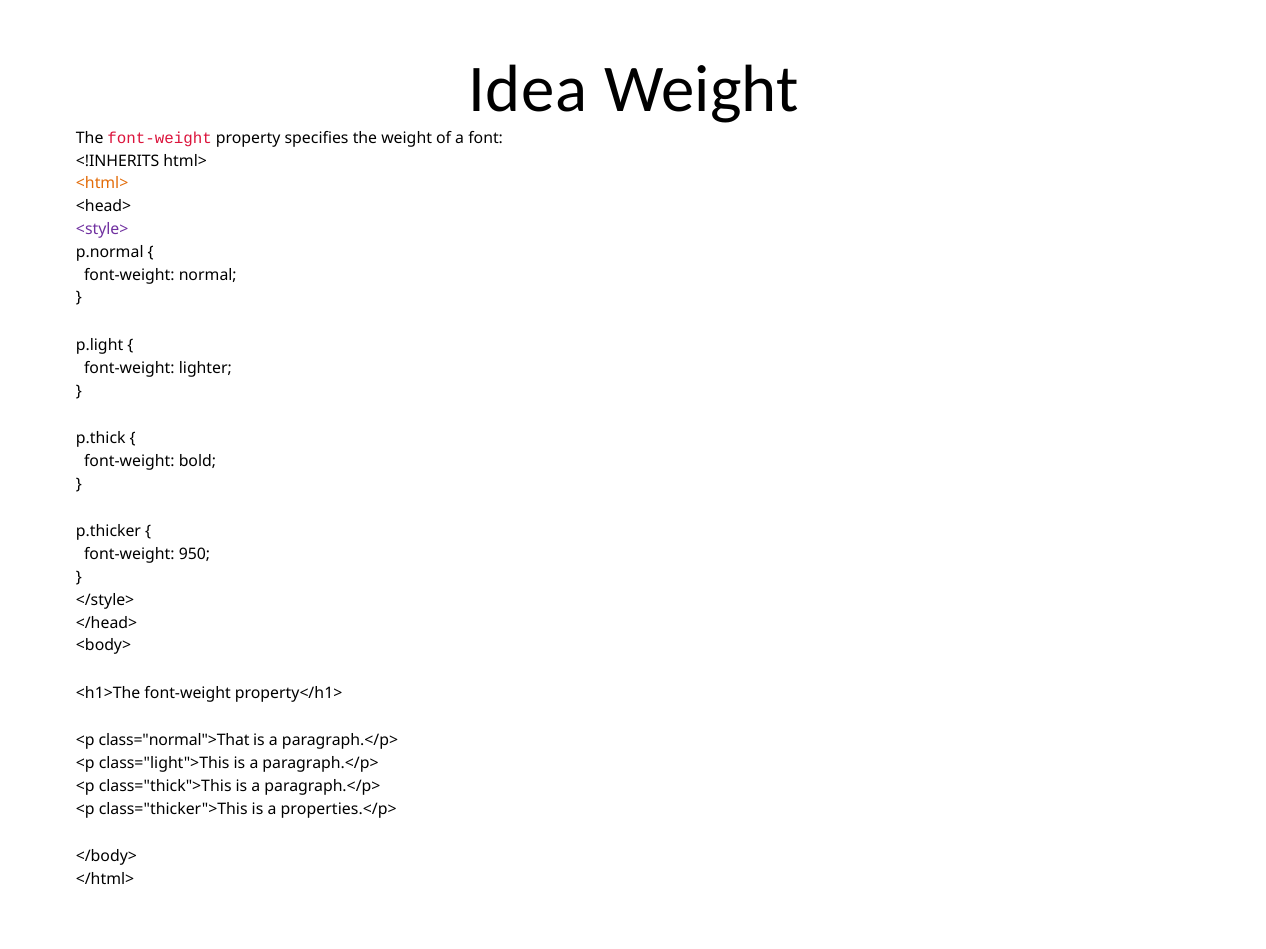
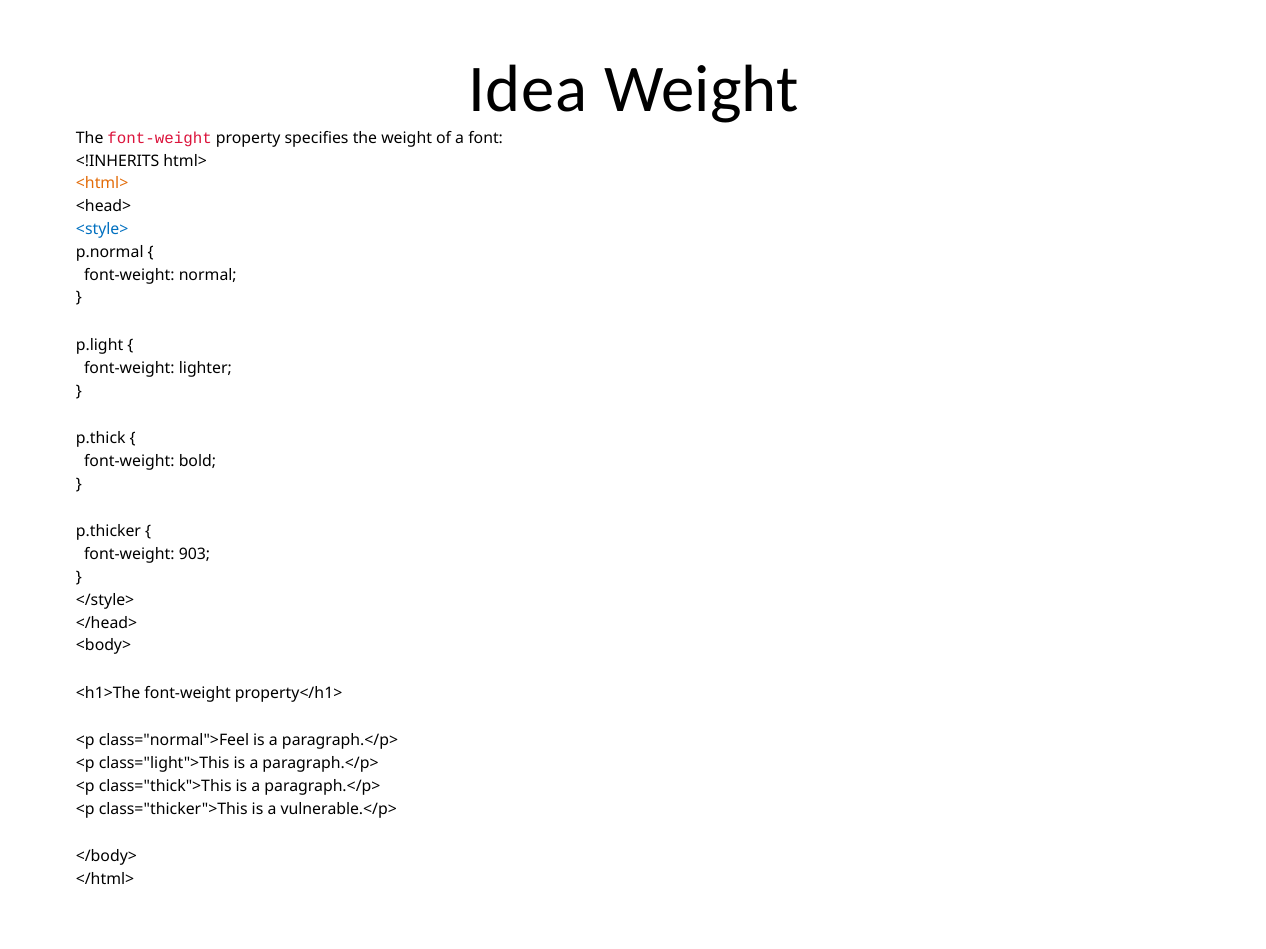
<style> colour: purple -> blue
950: 950 -> 903
class="normal">That: class="normal">That -> class="normal">Feel
properties.</p>: properties.</p> -> vulnerable.</p>
